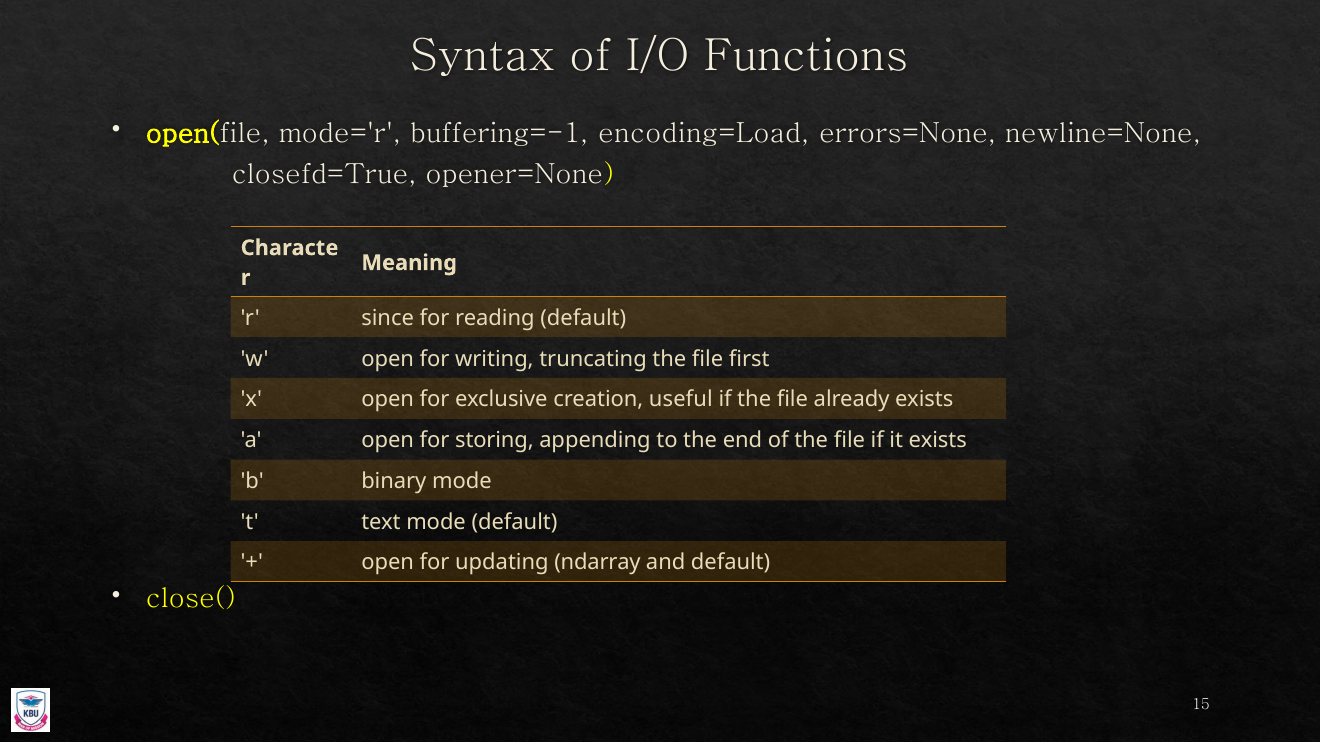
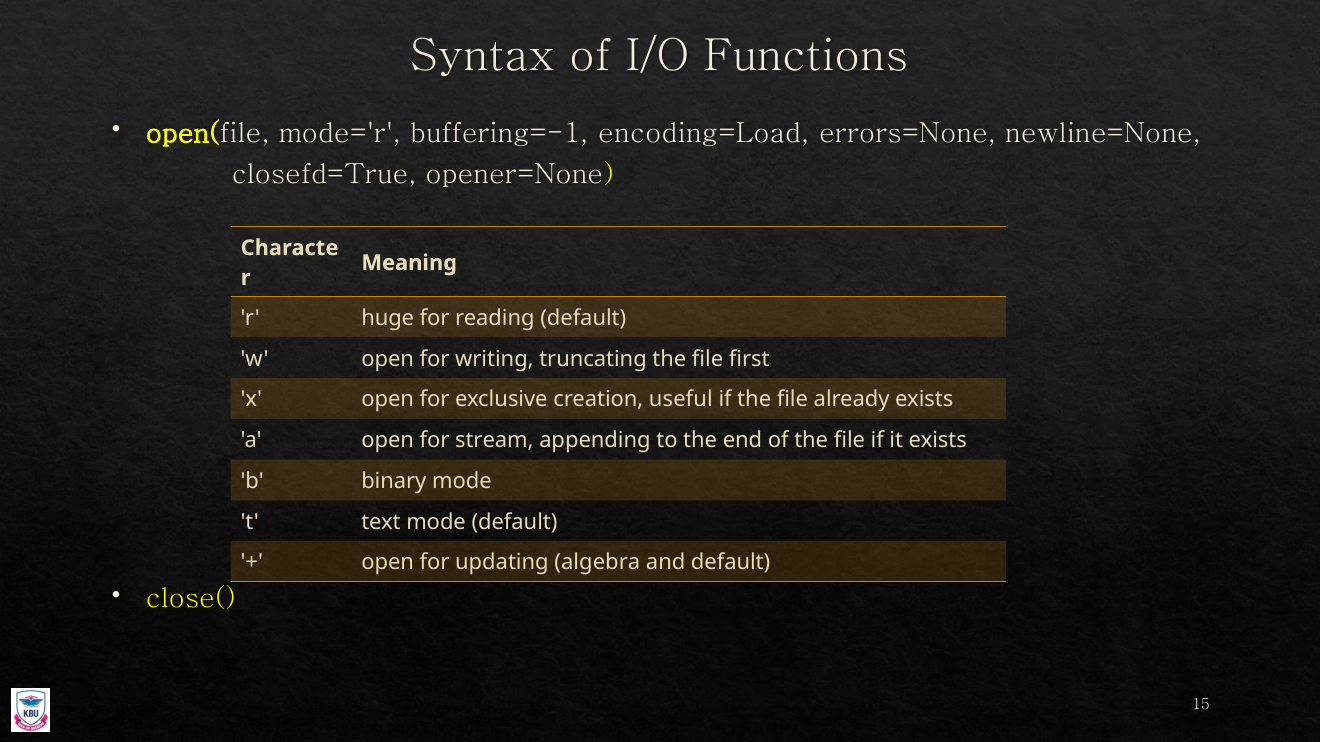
since: since -> huge
storing: storing -> stream
ndarray: ndarray -> algebra
